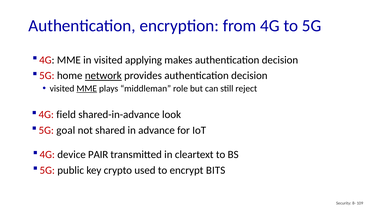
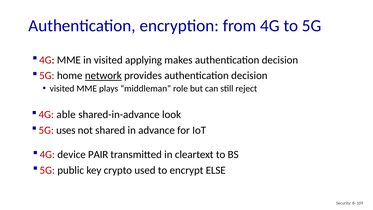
MME at (87, 88) underline: present -> none
field: field -> able
goal: goal -> uses
BITS: BITS -> ELSE
